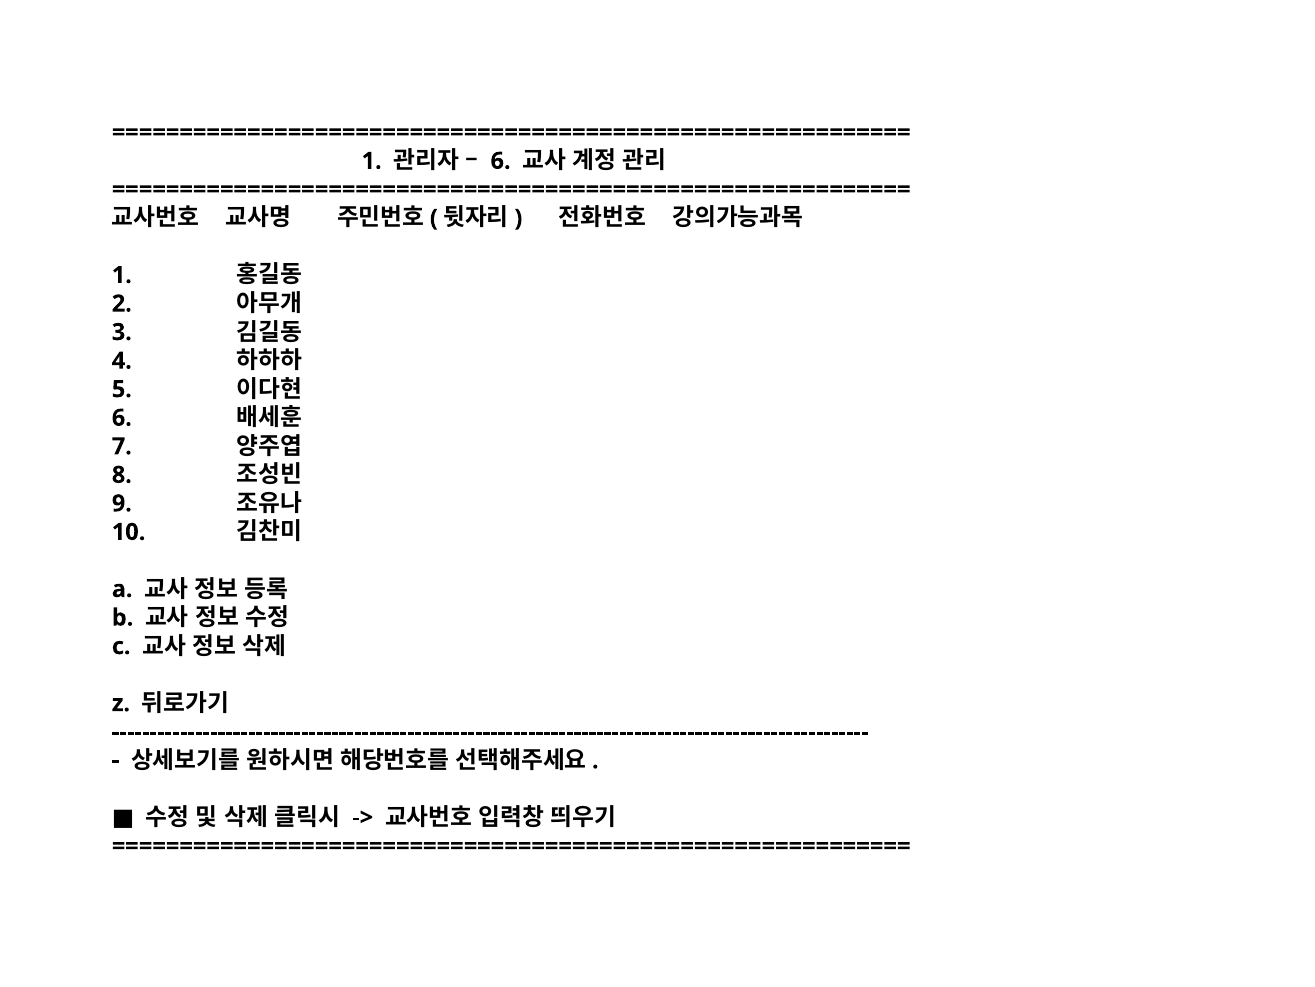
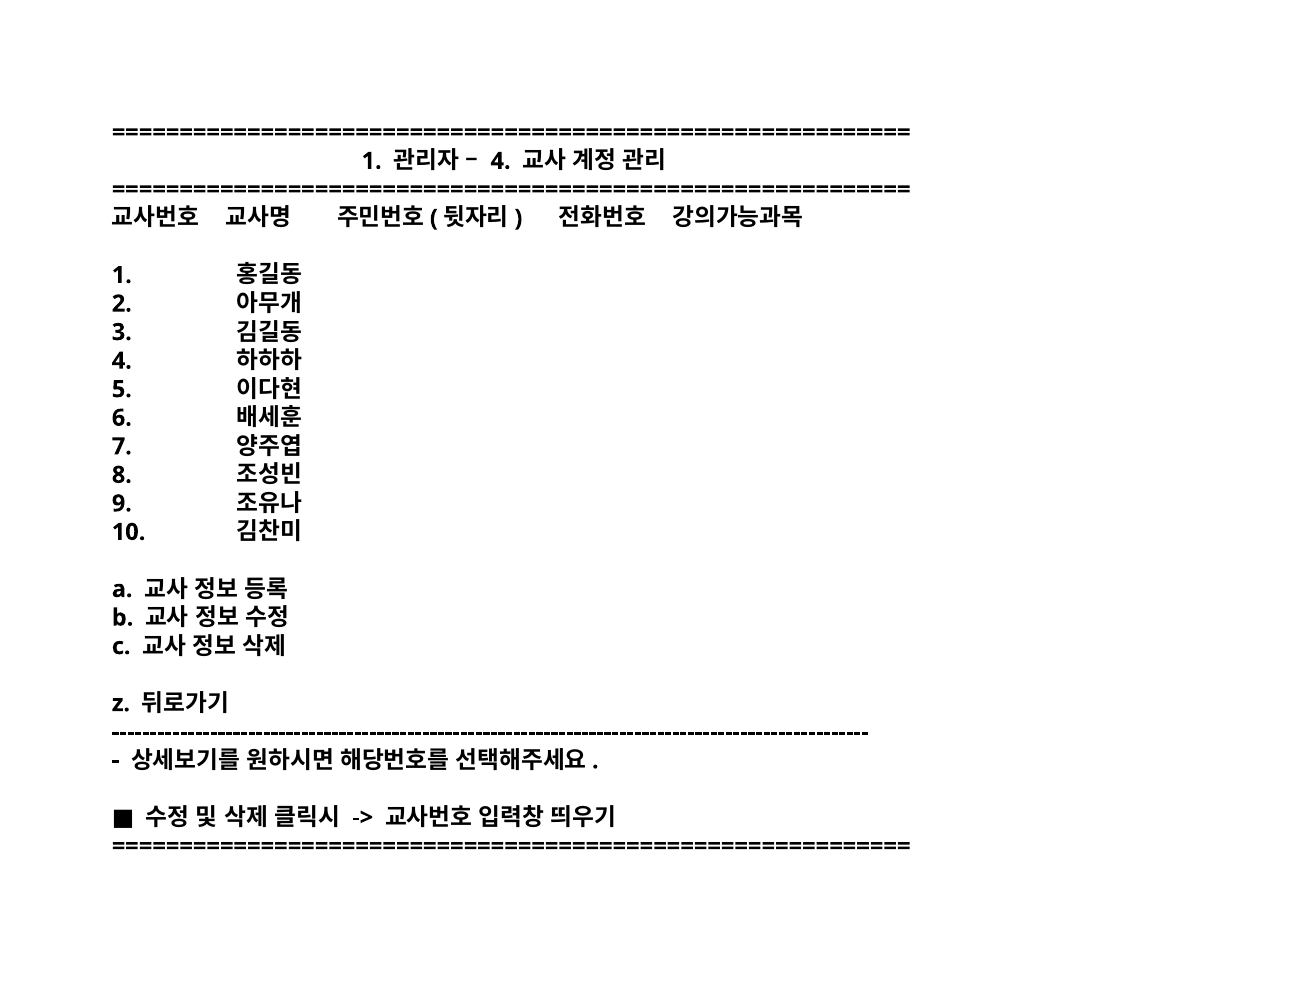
6 at (501, 161): 6 -> 4
